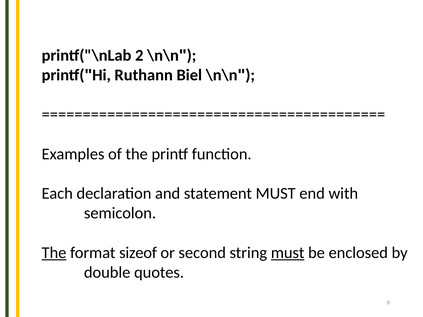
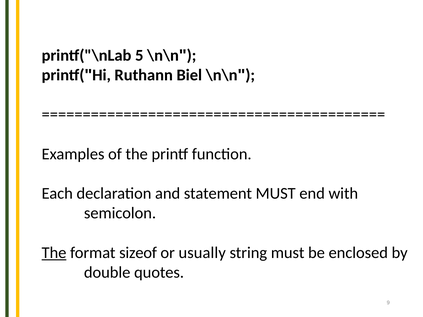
2: 2 -> 5
second: second -> usually
must at (288, 253) underline: present -> none
